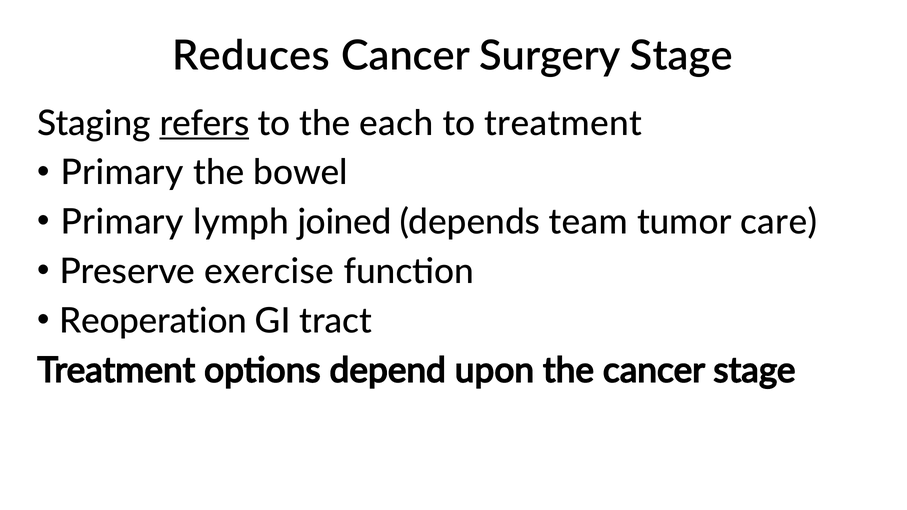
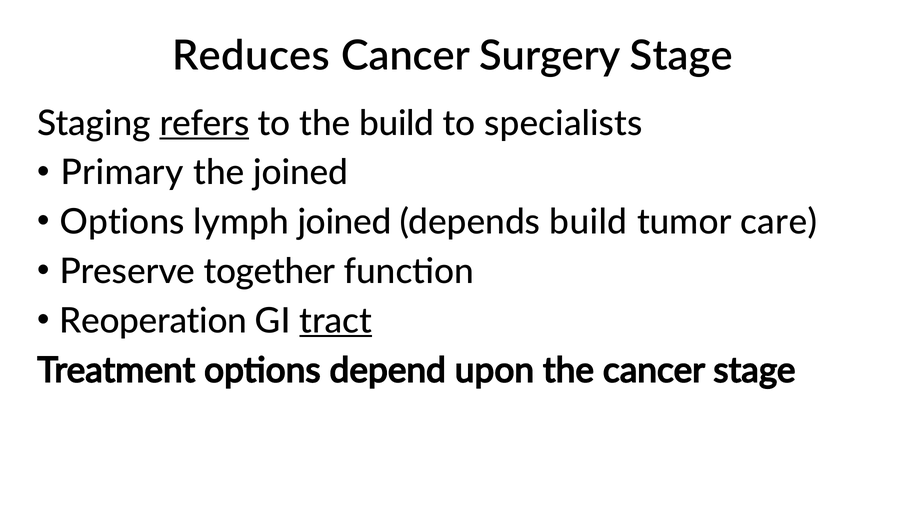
the each: each -> build
to treatment: treatment -> specialists
the bowel: bowel -> joined
Primary at (122, 222): Primary -> Options
depends team: team -> build
exercise: exercise -> together
tract underline: none -> present
